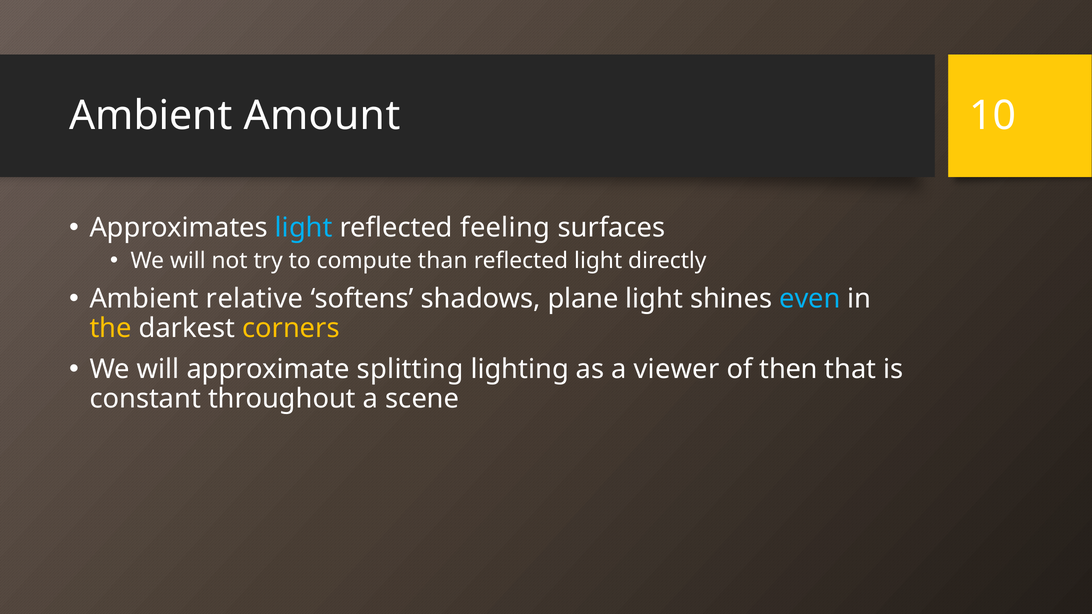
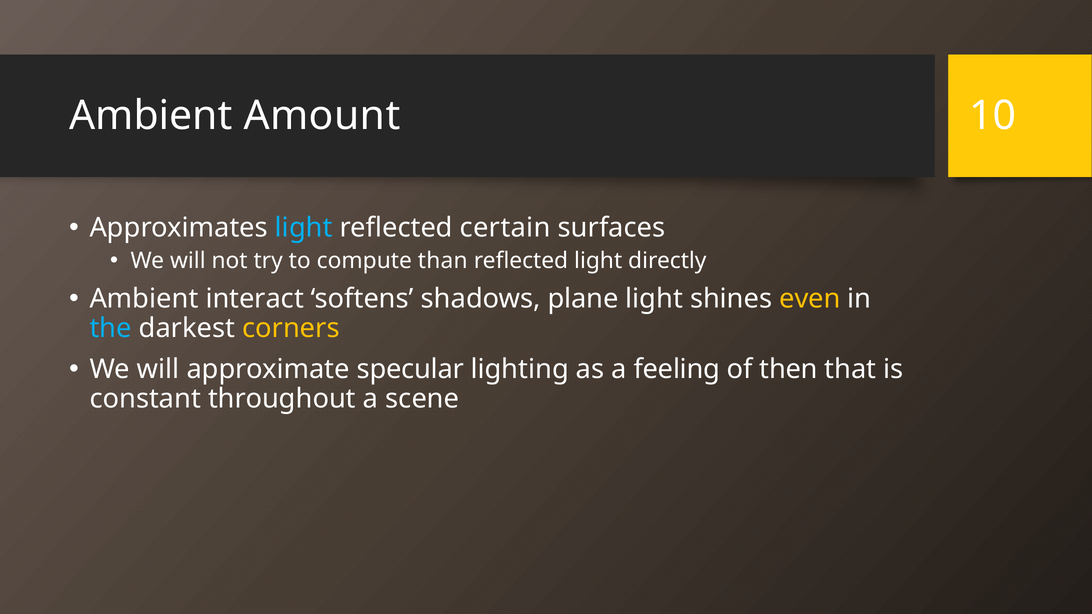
feeling: feeling -> certain
relative: relative -> interact
even colour: light blue -> yellow
the colour: yellow -> light blue
splitting: splitting -> specular
viewer: viewer -> feeling
